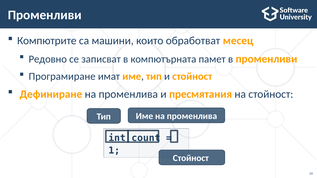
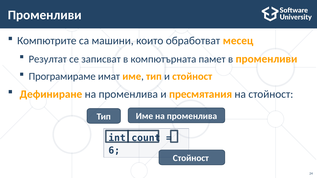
Редовно: Редовно -> Резултат
Програмиране: Програмиране -> Програмираме
1: 1 -> 6
